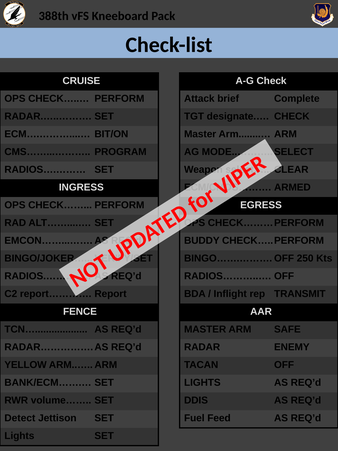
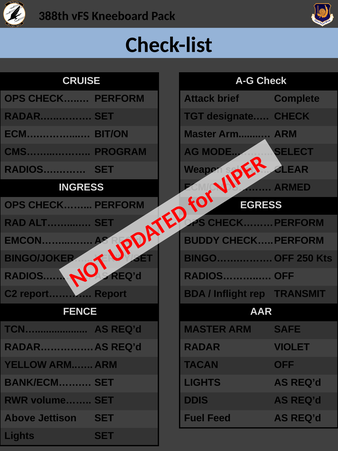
ENEMY: ENEMY -> VIOLET
Detect: Detect -> Above
